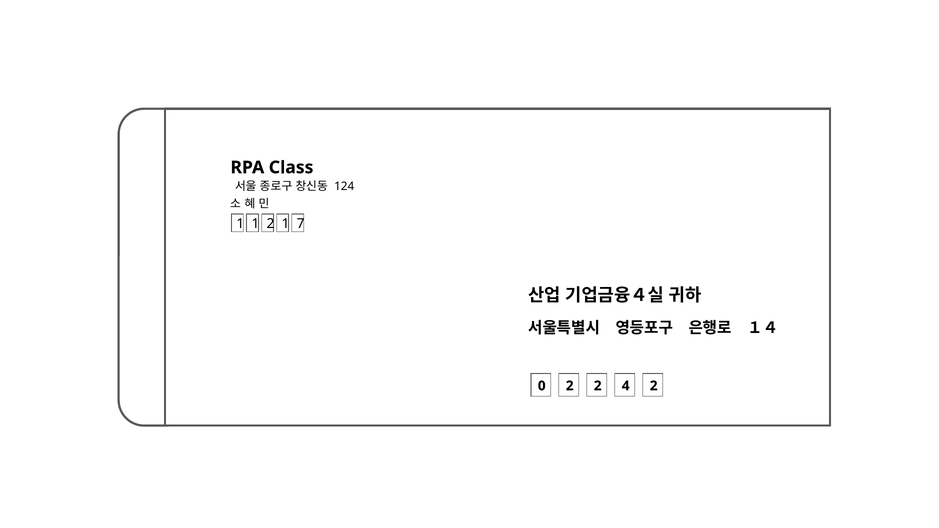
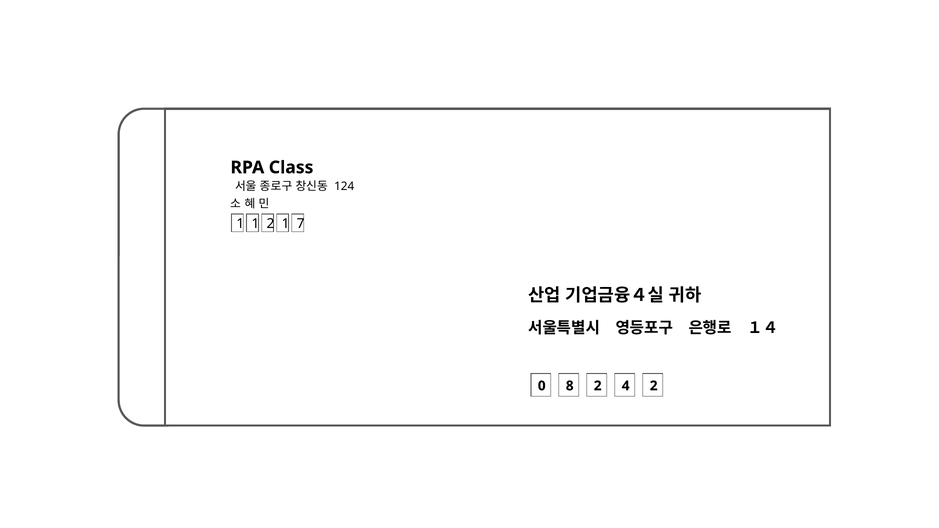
0 2: 2 -> 8
